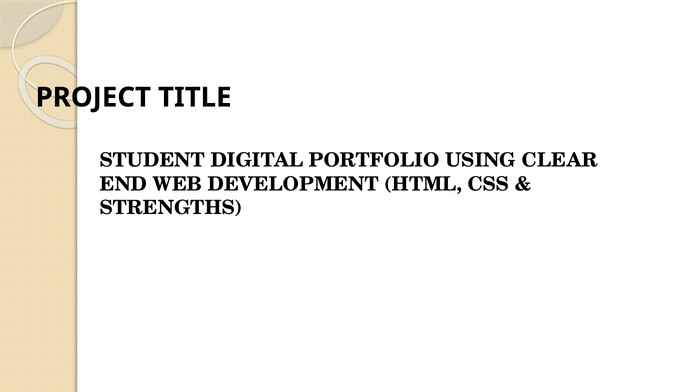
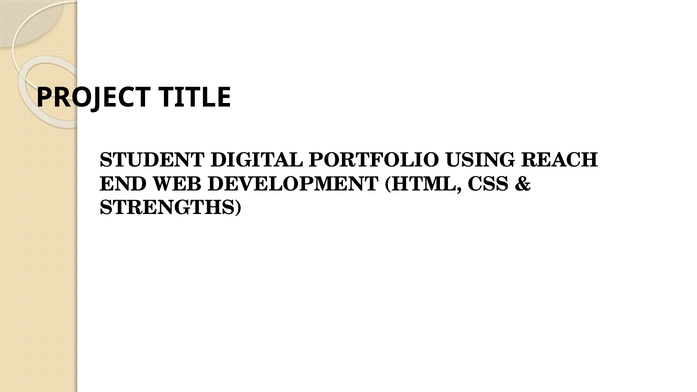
CLEAR: CLEAR -> REACH
